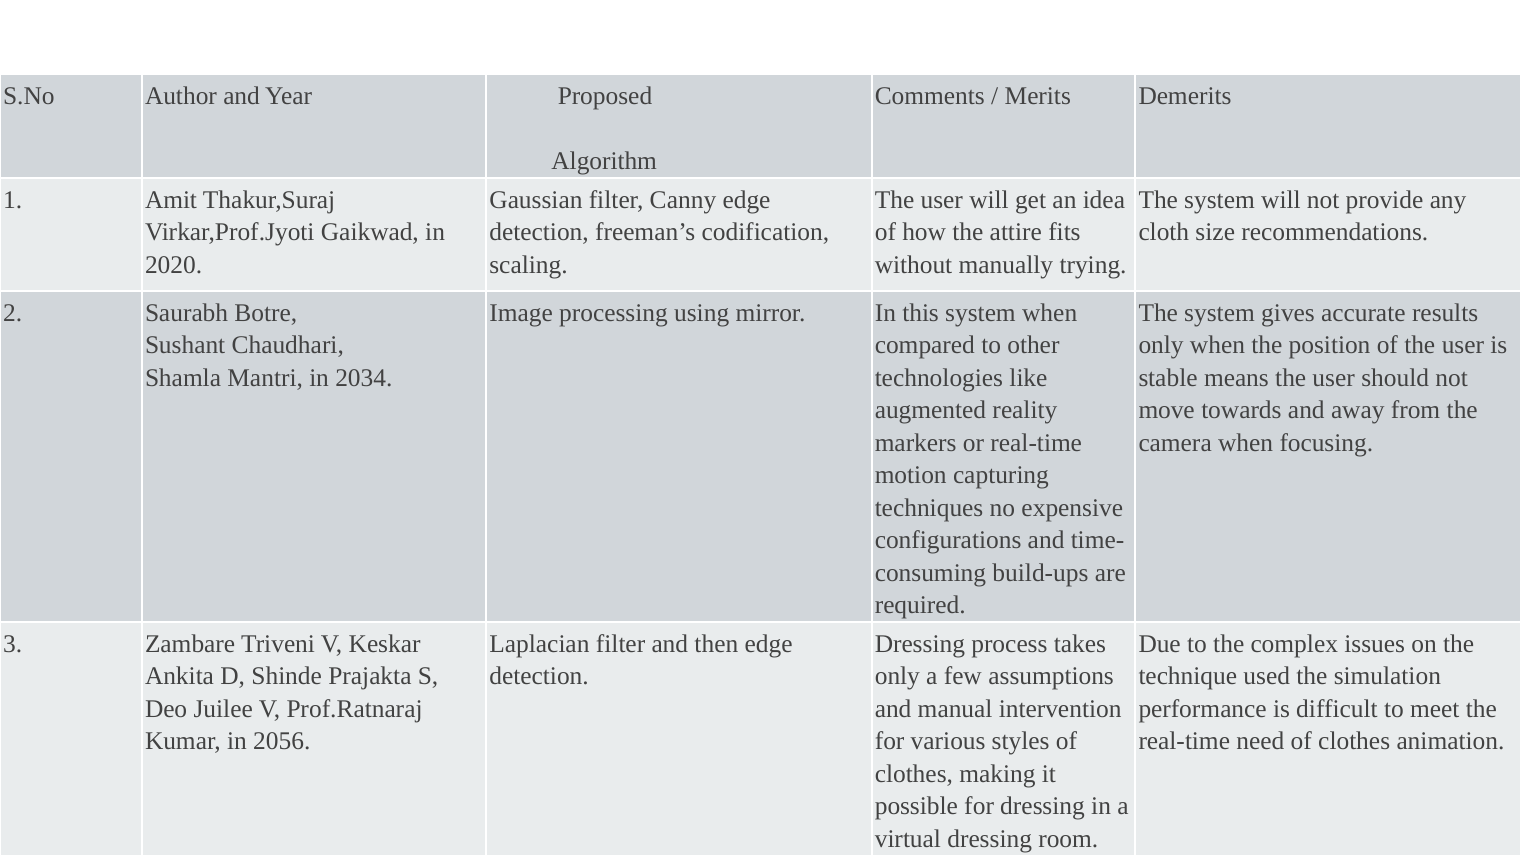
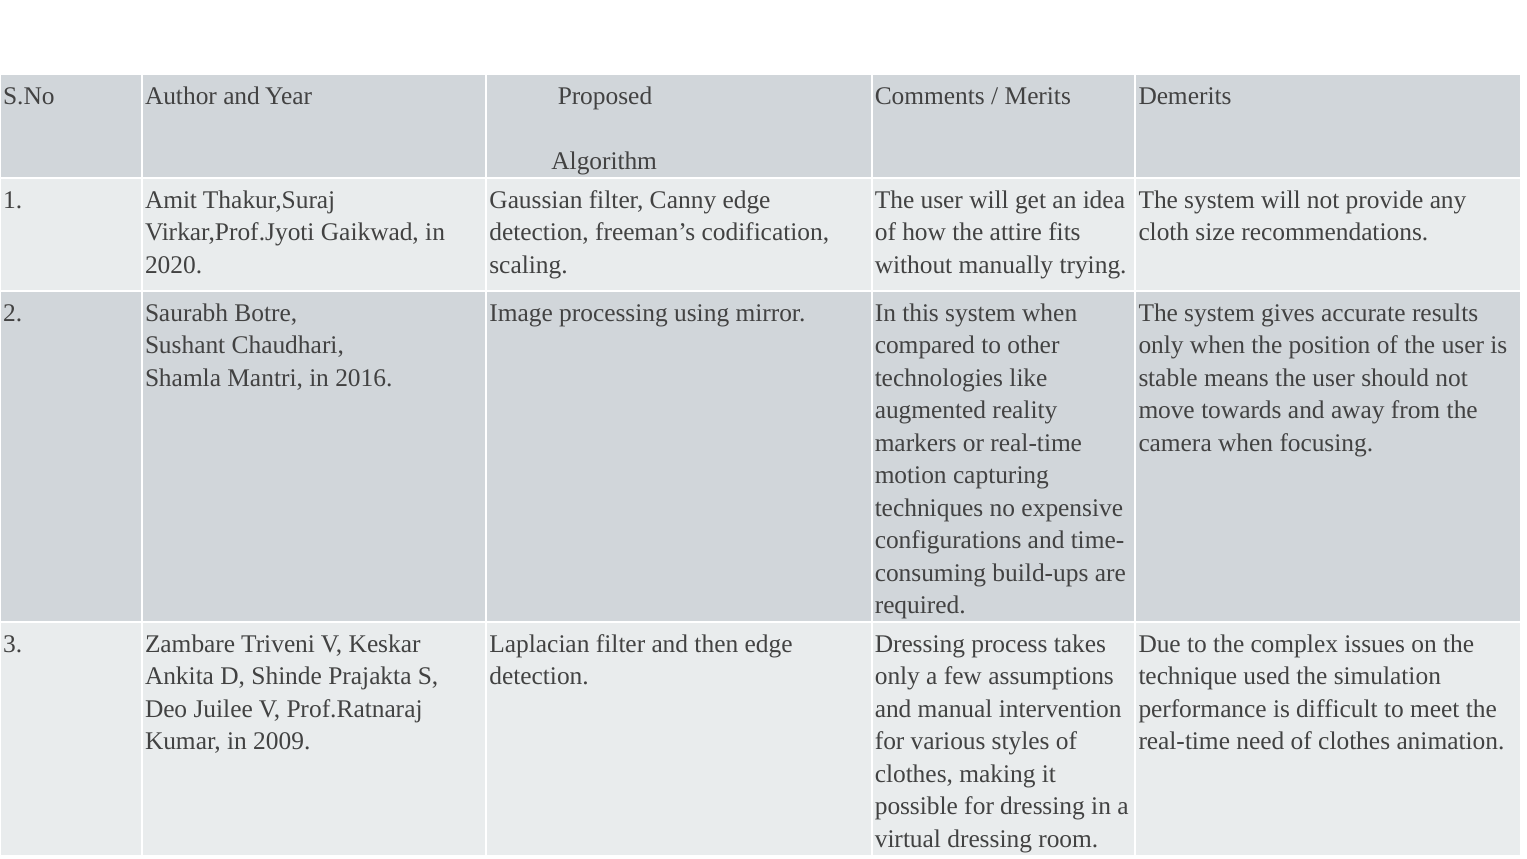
2034: 2034 -> 2016
2056: 2056 -> 2009
